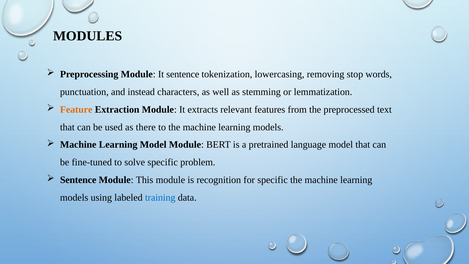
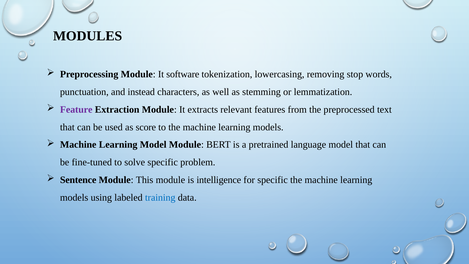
It sentence: sentence -> software
Feature colour: orange -> purple
there: there -> score
recognition: recognition -> intelligence
